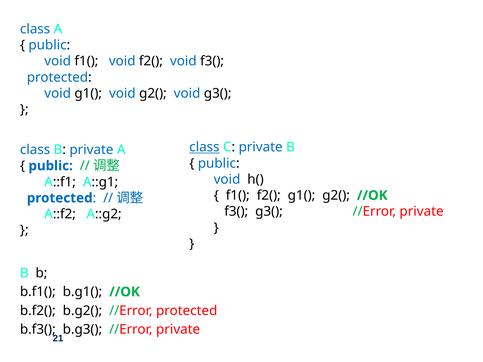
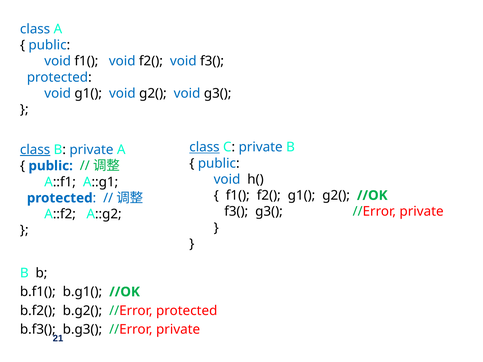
class at (35, 150) underline: none -> present
